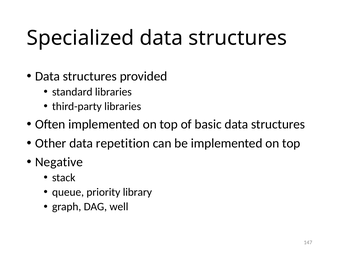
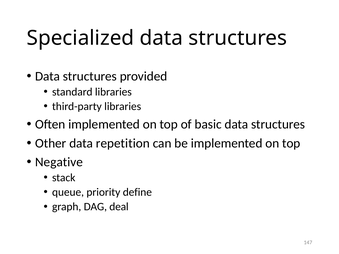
library: library -> define
well: well -> deal
